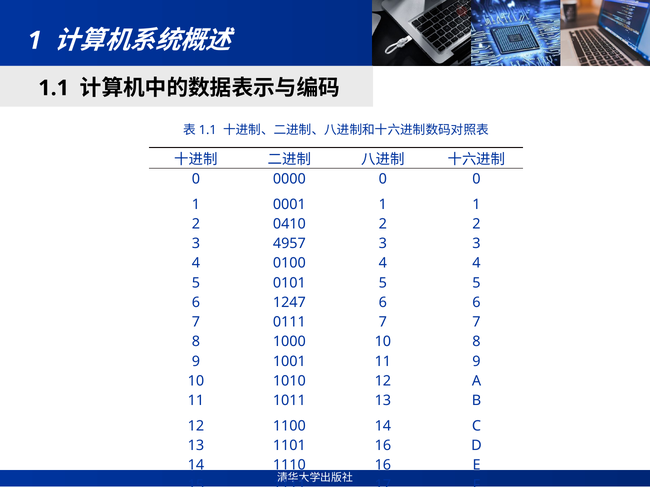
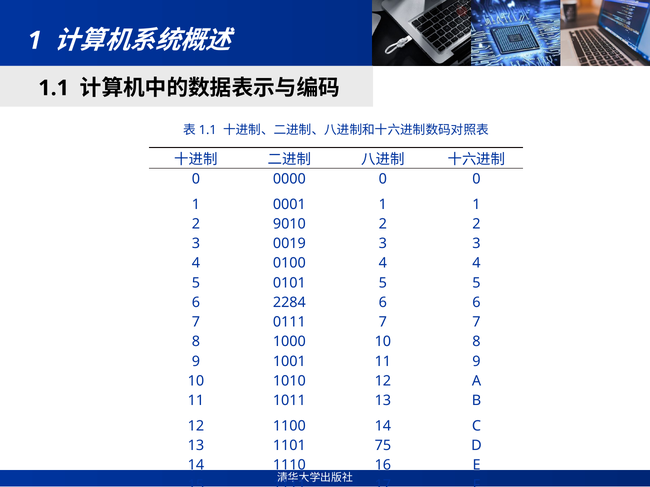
0410: 0410 -> 9010
4957: 4957 -> 0019
1247: 1247 -> 2284
1101 16: 16 -> 75
